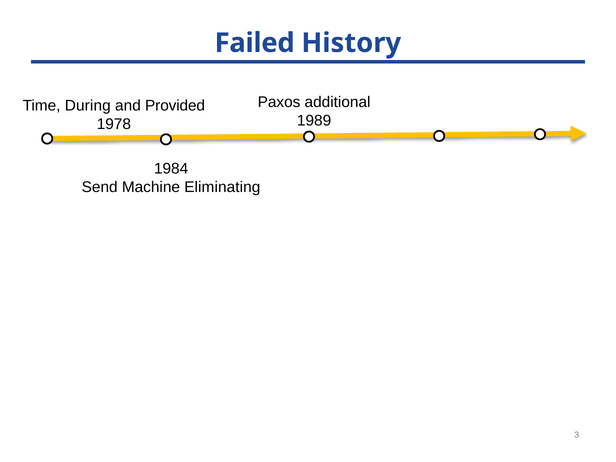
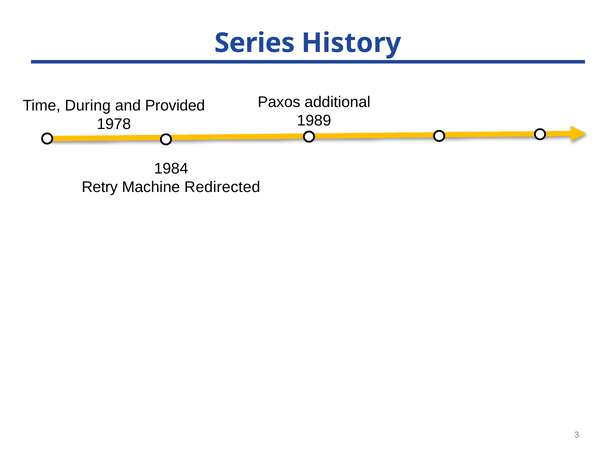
Failed: Failed -> Series
Send: Send -> Retry
Eliminating: Eliminating -> Redirected
